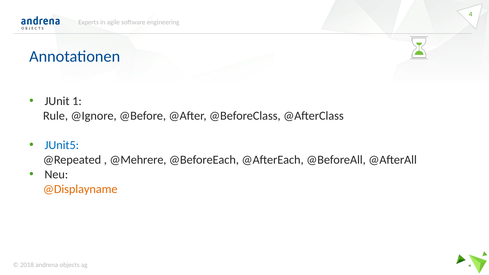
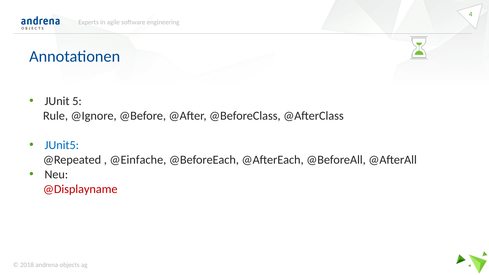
1: 1 -> 5
@Mehrere: @Mehrere -> @Einfache
@Displayname colour: orange -> red
